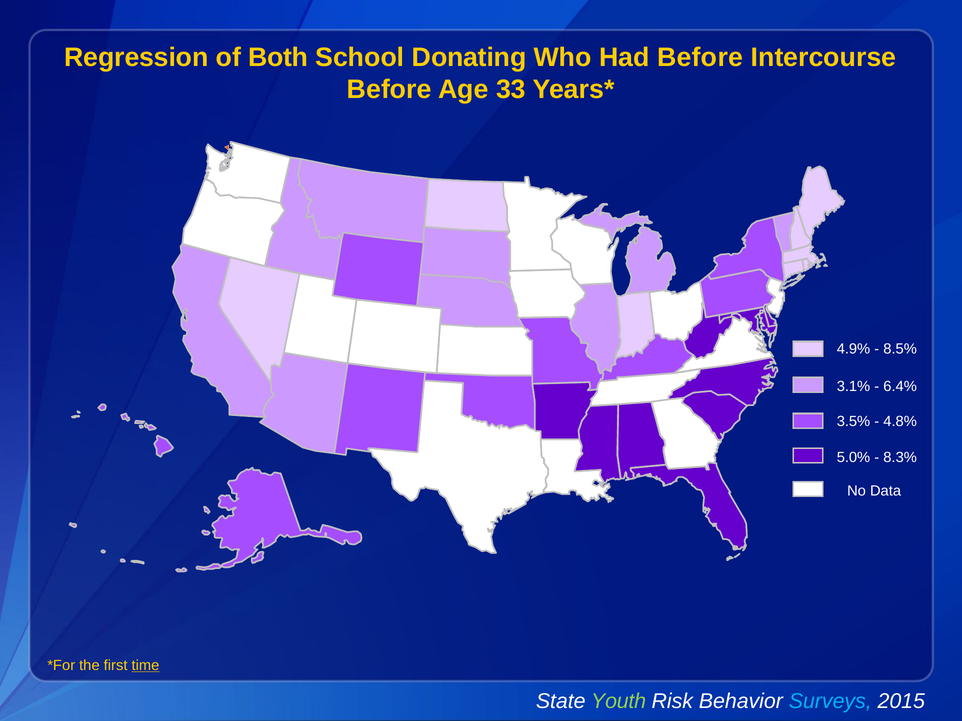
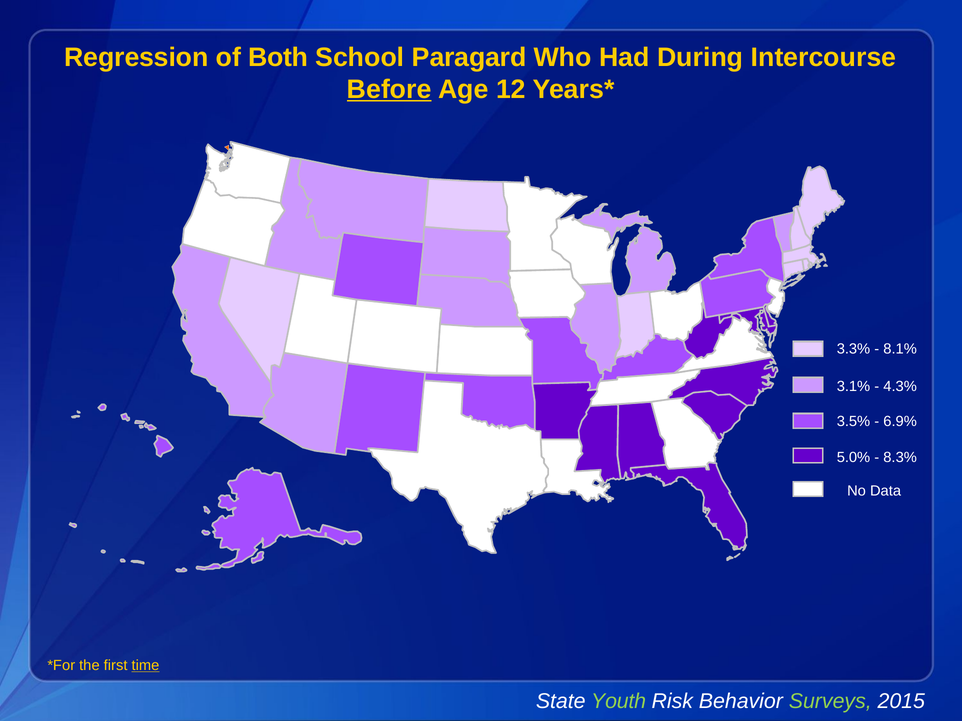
Donating: Donating -> Paragard
Had Before: Before -> During
Before at (389, 89) underline: none -> present
33: 33 -> 12
4.9%: 4.9% -> 3.3%
8.5%: 8.5% -> 8.1%
6.4%: 6.4% -> 4.3%
4.8%: 4.8% -> 6.9%
Surveys colour: light blue -> light green
